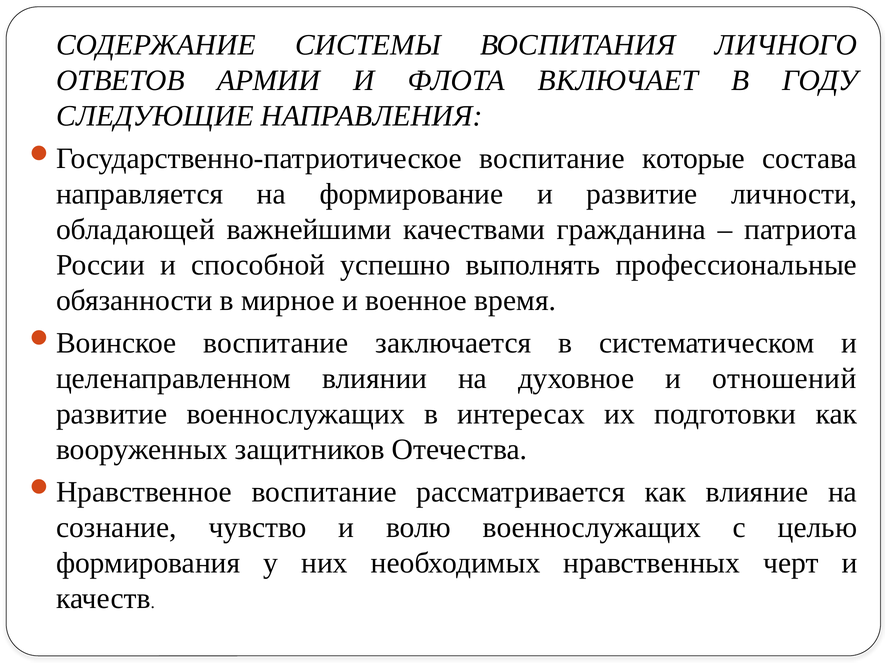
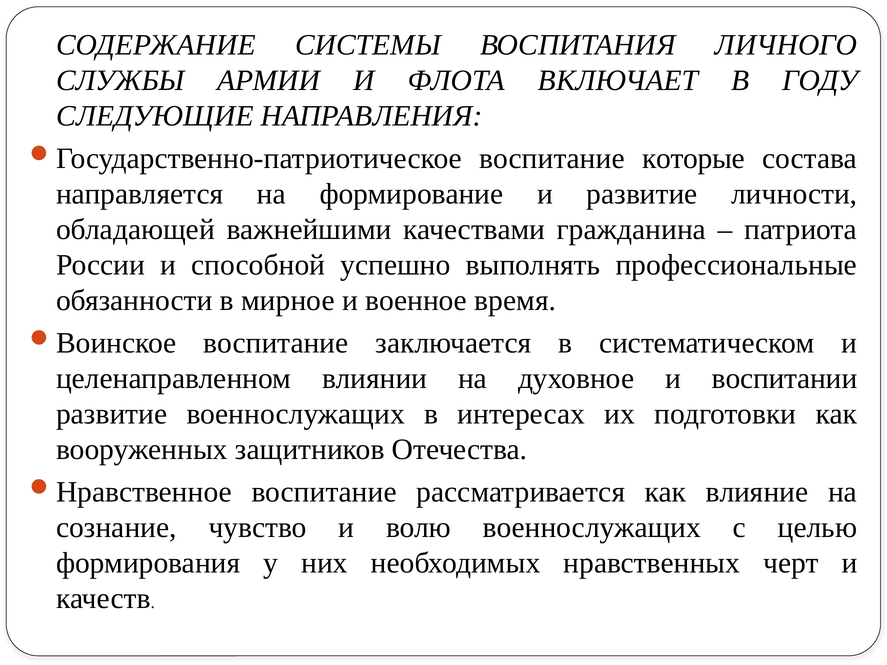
ОТВЕТОВ: ОТВЕТОВ -> СЛУЖБЫ
отношений: отношений -> воспитании
